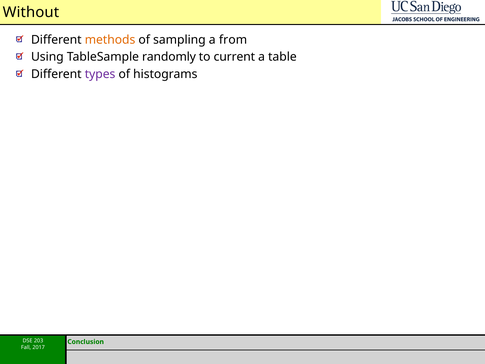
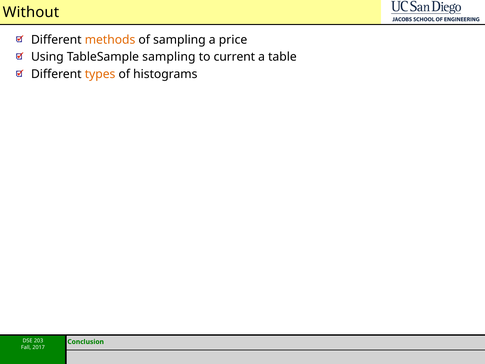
from: from -> price
TableSample randomly: randomly -> sampling
types colour: purple -> orange
